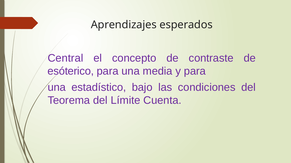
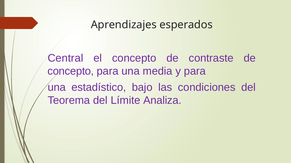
esóterico at (71, 71): esóterico -> concepto
Cuenta: Cuenta -> Analiza
